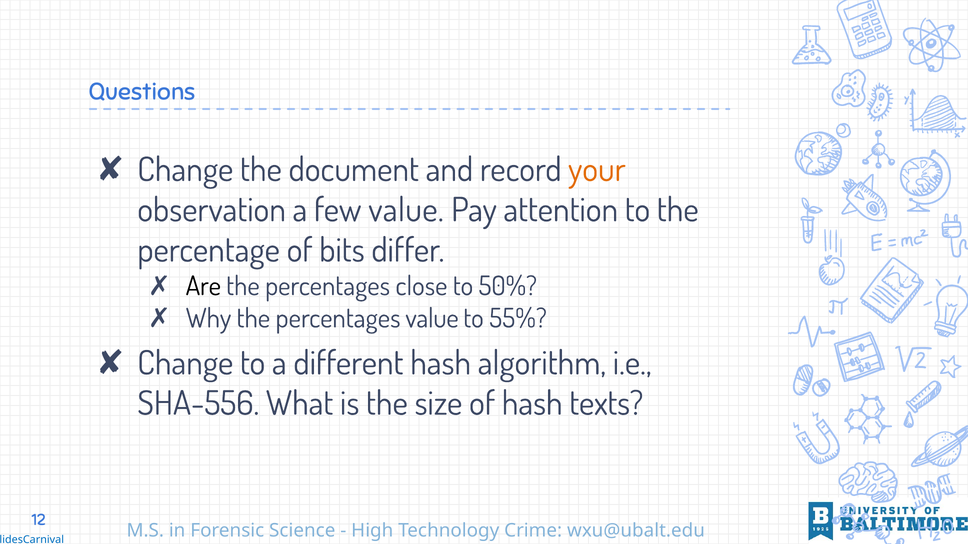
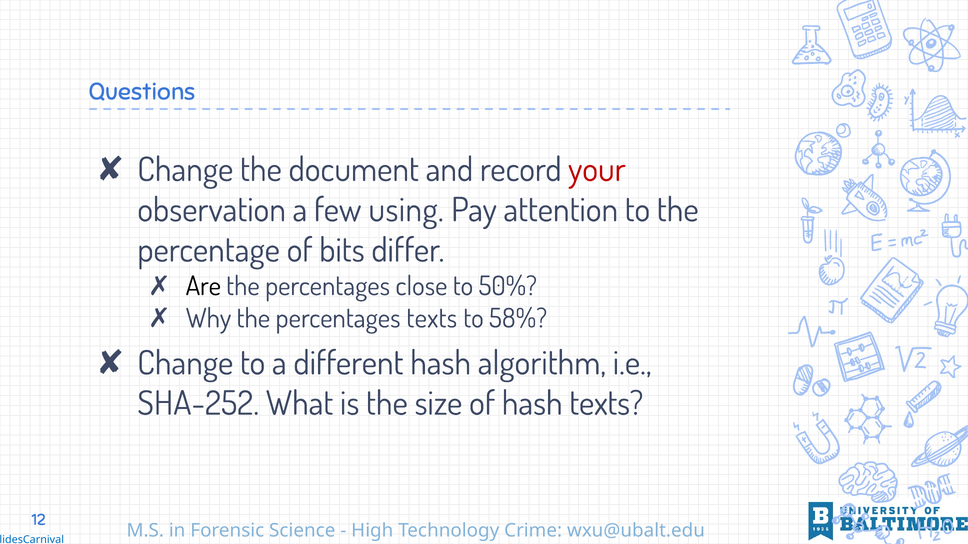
your colour: orange -> red
few value: value -> using
percentages value: value -> texts
55%: 55% -> 58%
SHA-556: SHA-556 -> SHA-252
